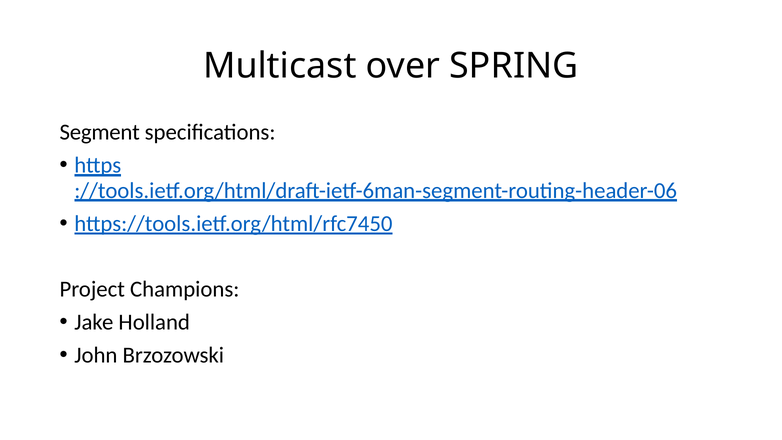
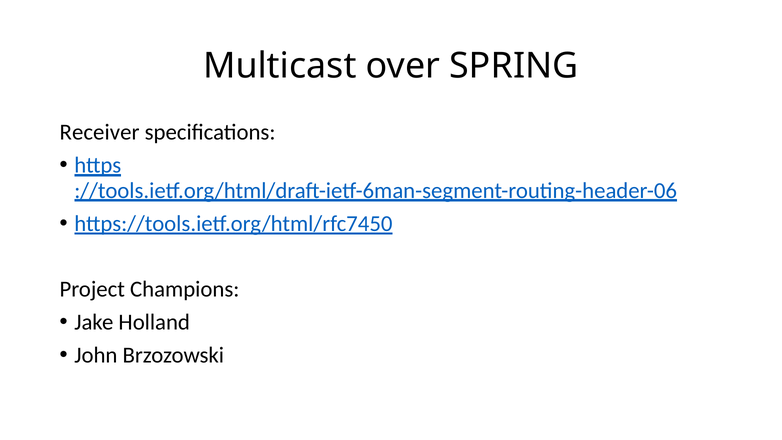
Segment: Segment -> Receiver
